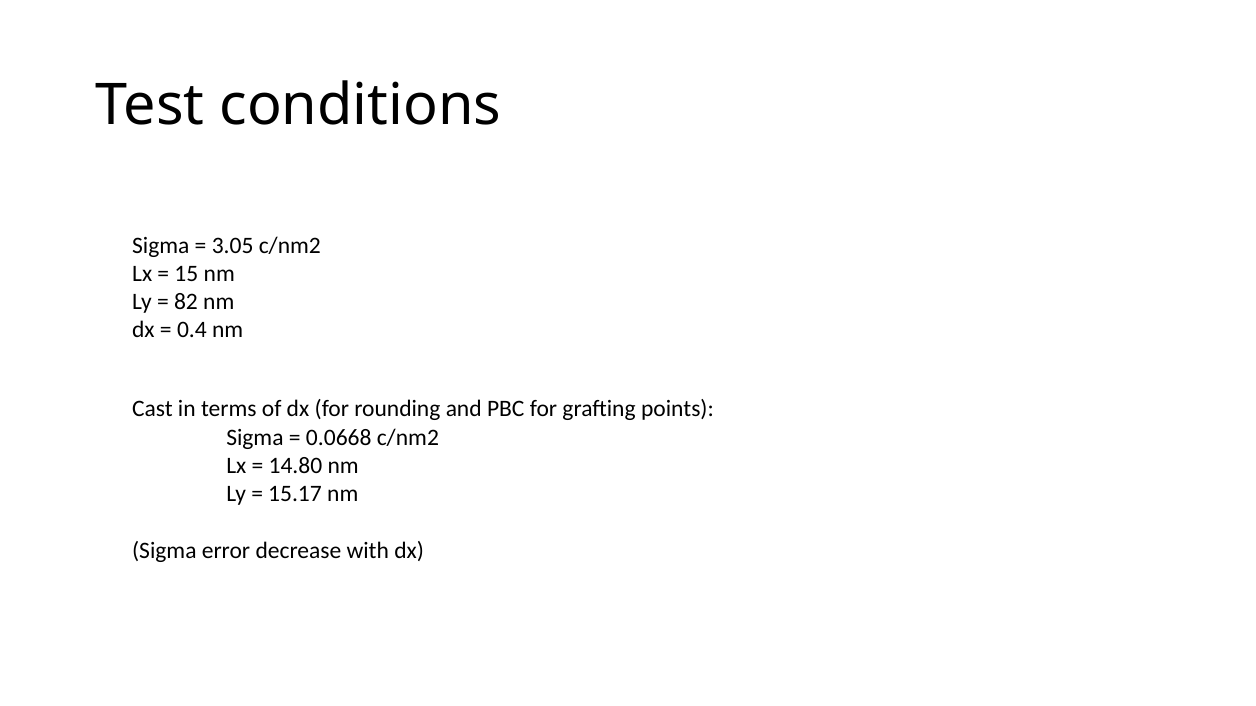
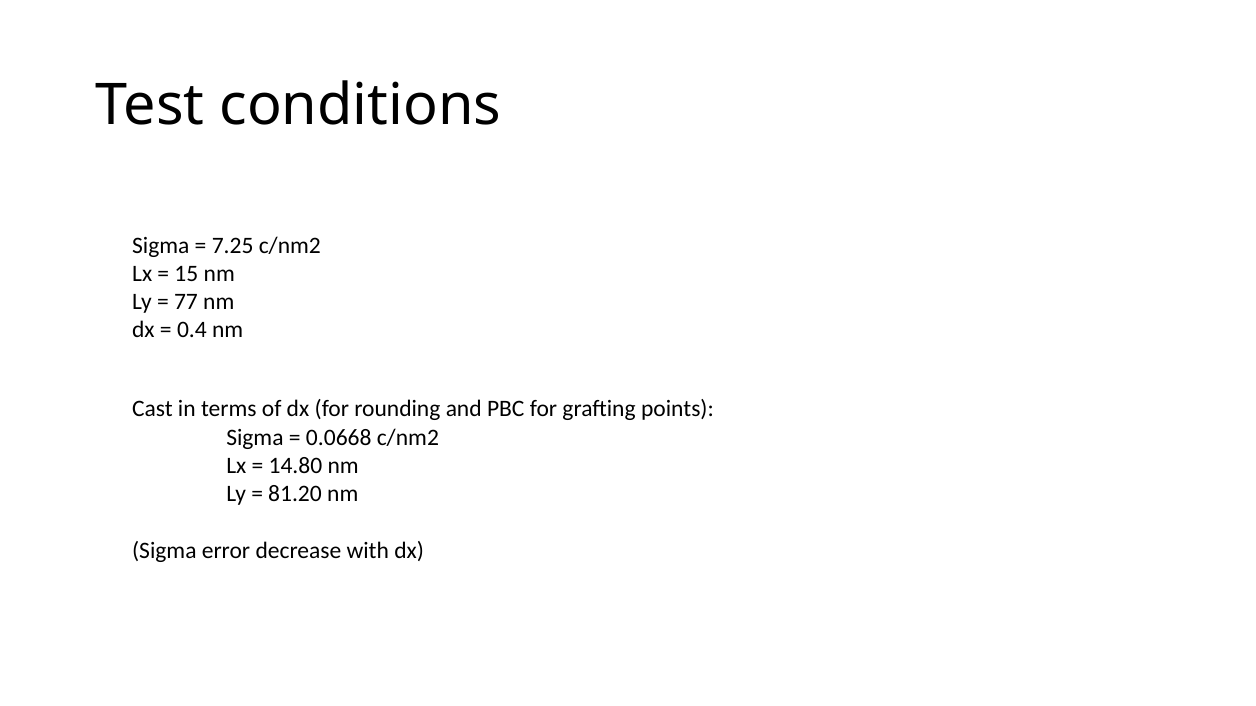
3.05: 3.05 -> 7.25
82: 82 -> 77
15.17: 15.17 -> 81.20
